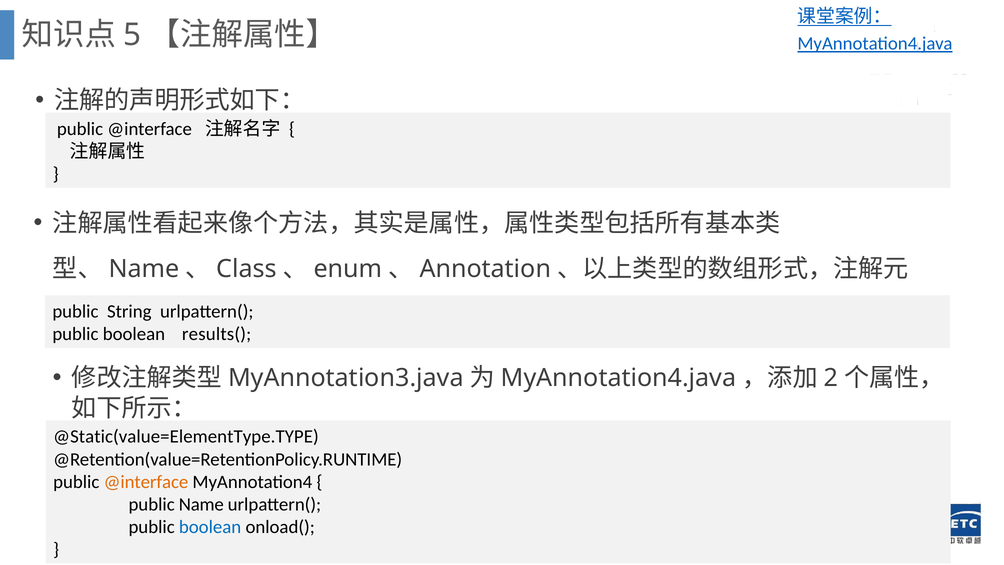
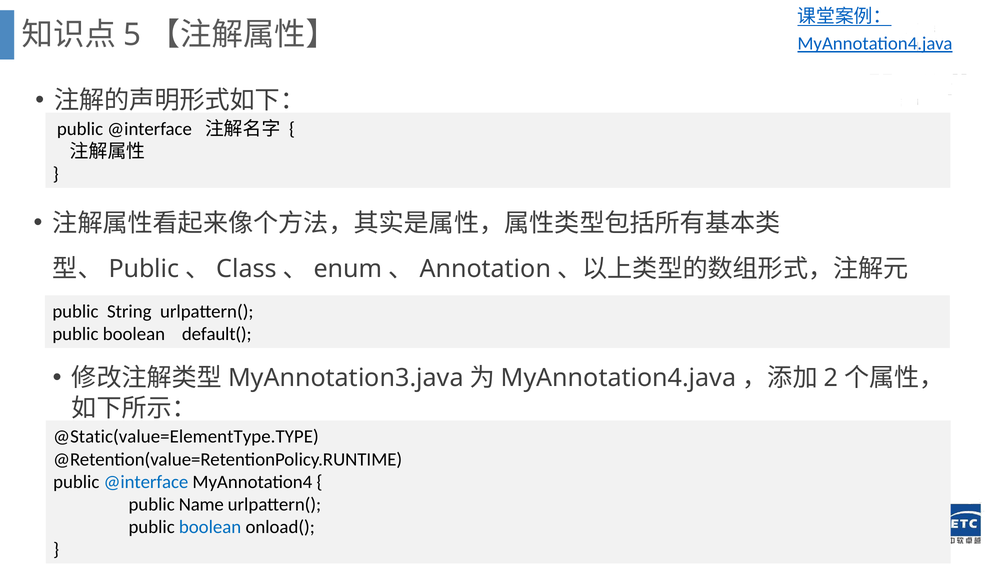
Name at (144, 269): Name -> Public
results(: results( -> default(
@interface at (146, 482) colour: orange -> blue
